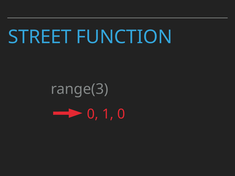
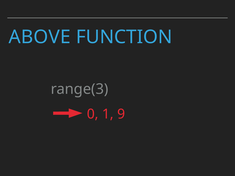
STREET: STREET -> ABOVE
1 0: 0 -> 9
